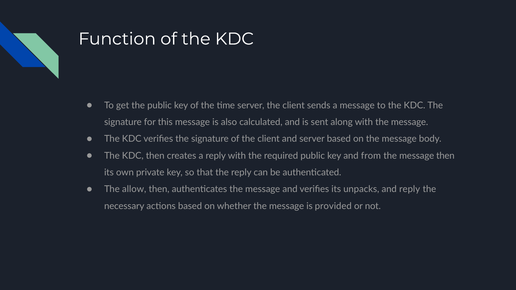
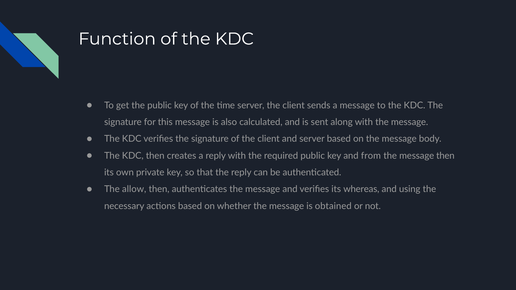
unpacks: unpacks -> whereas
and reply: reply -> using
provided: provided -> obtained
